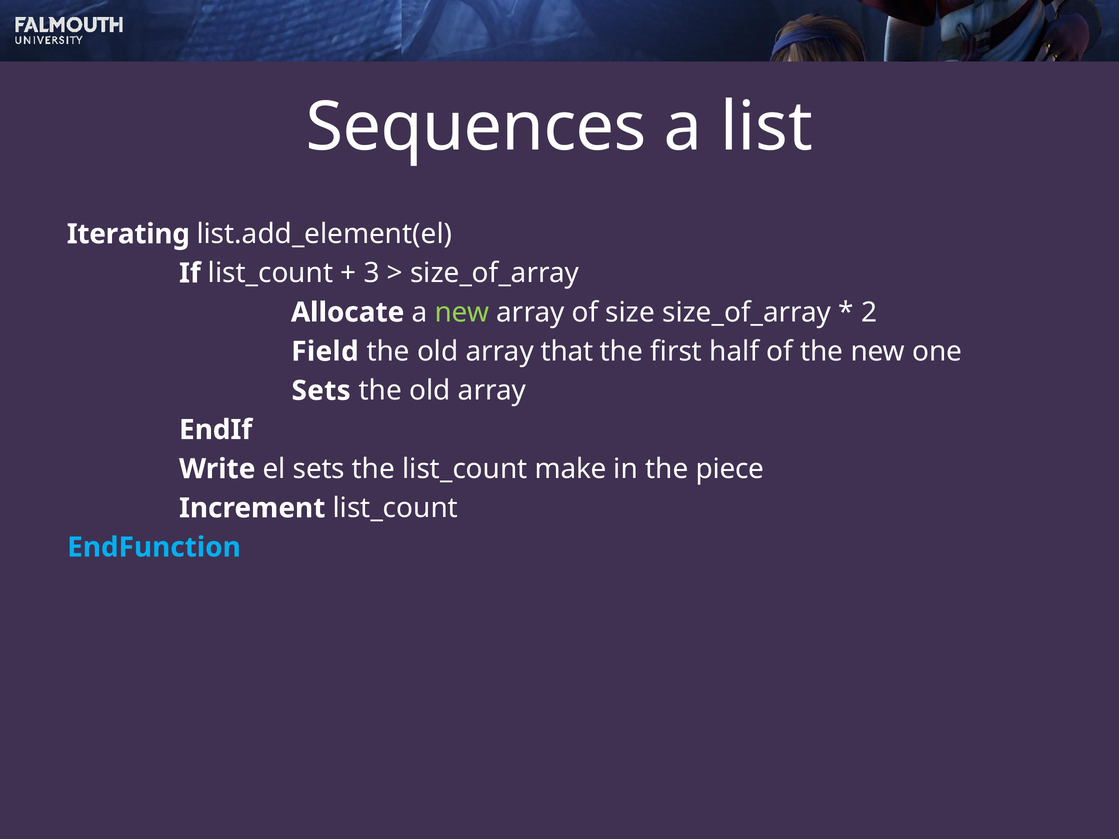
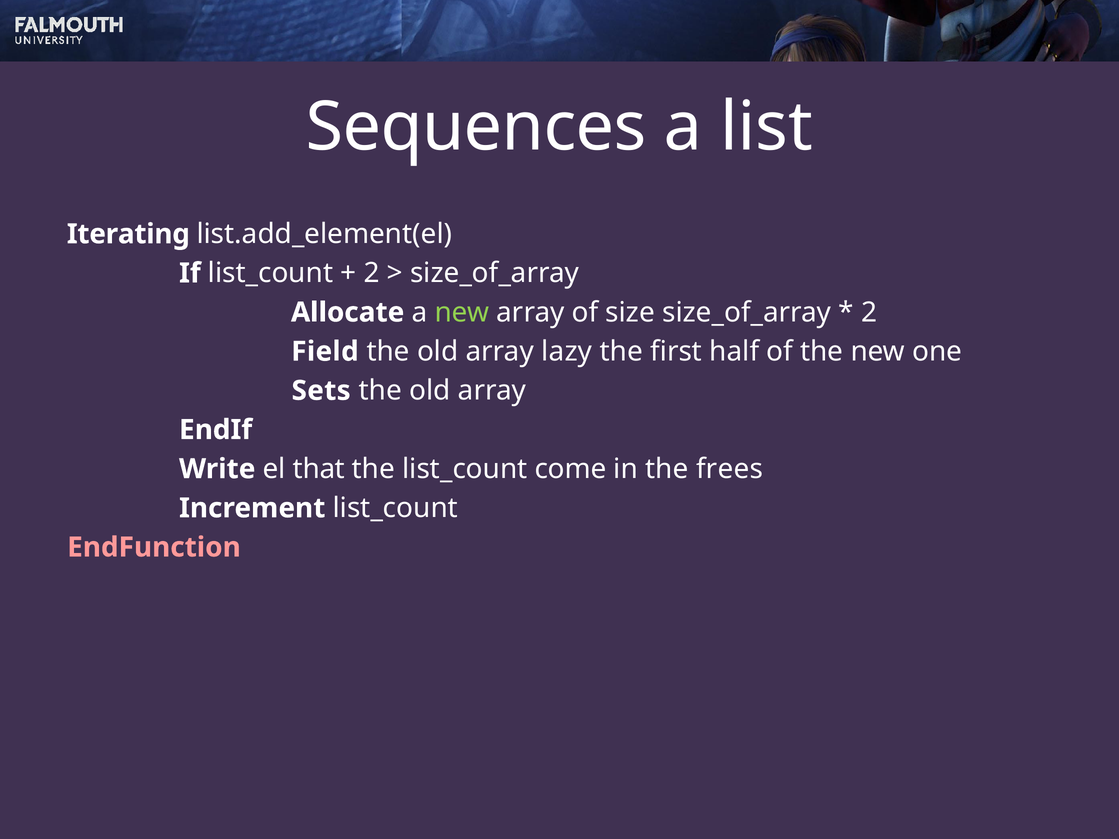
3 at (372, 273): 3 -> 2
that: that -> lazy
el sets: sets -> that
make: make -> come
piece: piece -> frees
EndFunction colour: light blue -> pink
